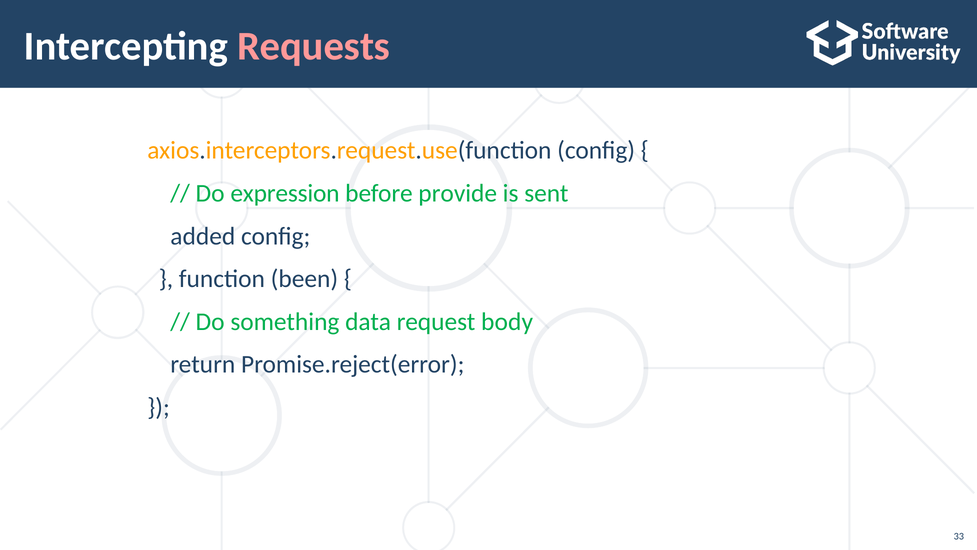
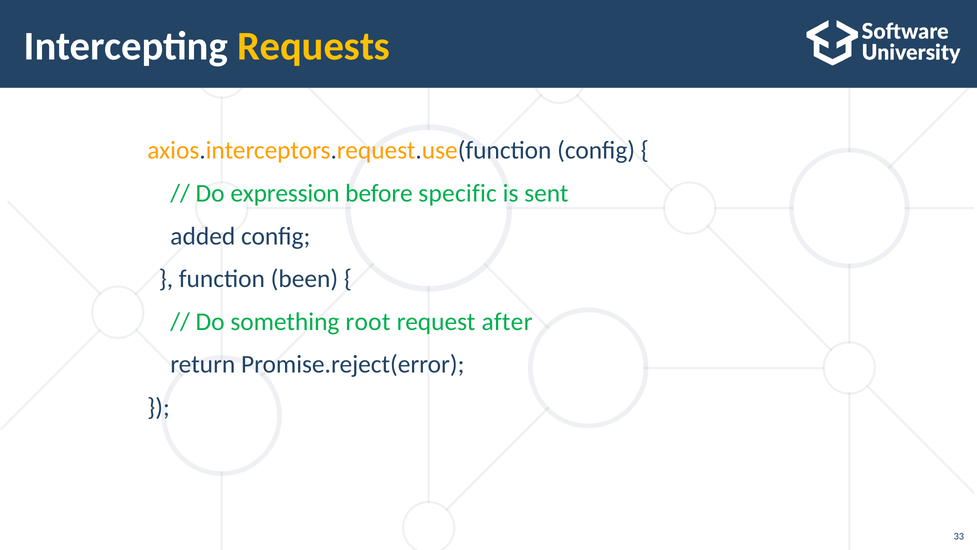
Requests colour: pink -> yellow
provide: provide -> specific
data: data -> root
body: body -> after
